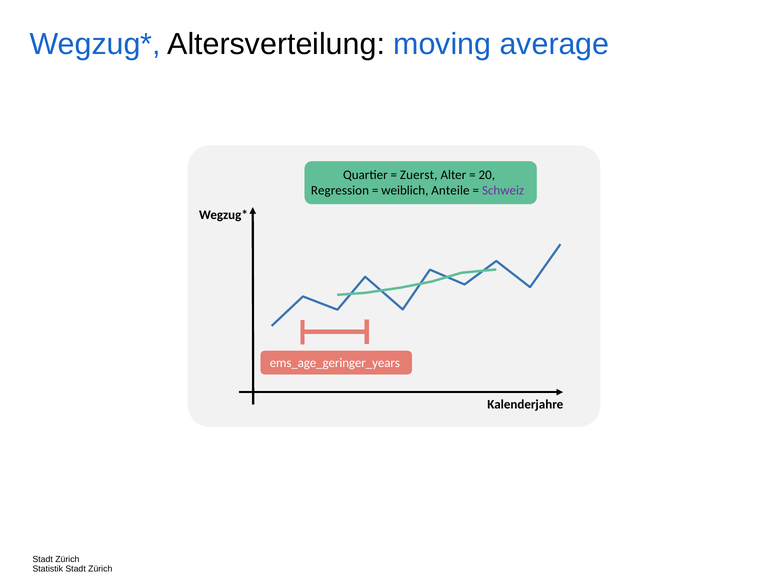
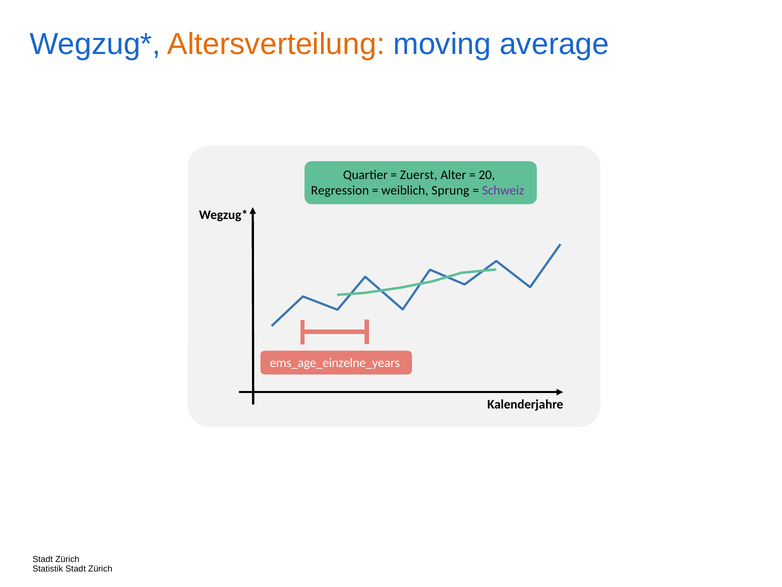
Altersverteilung colour: black -> orange
Anteile: Anteile -> Sprung
ems_age_geringer_years: ems_age_geringer_years -> ems_age_einzelne_years
